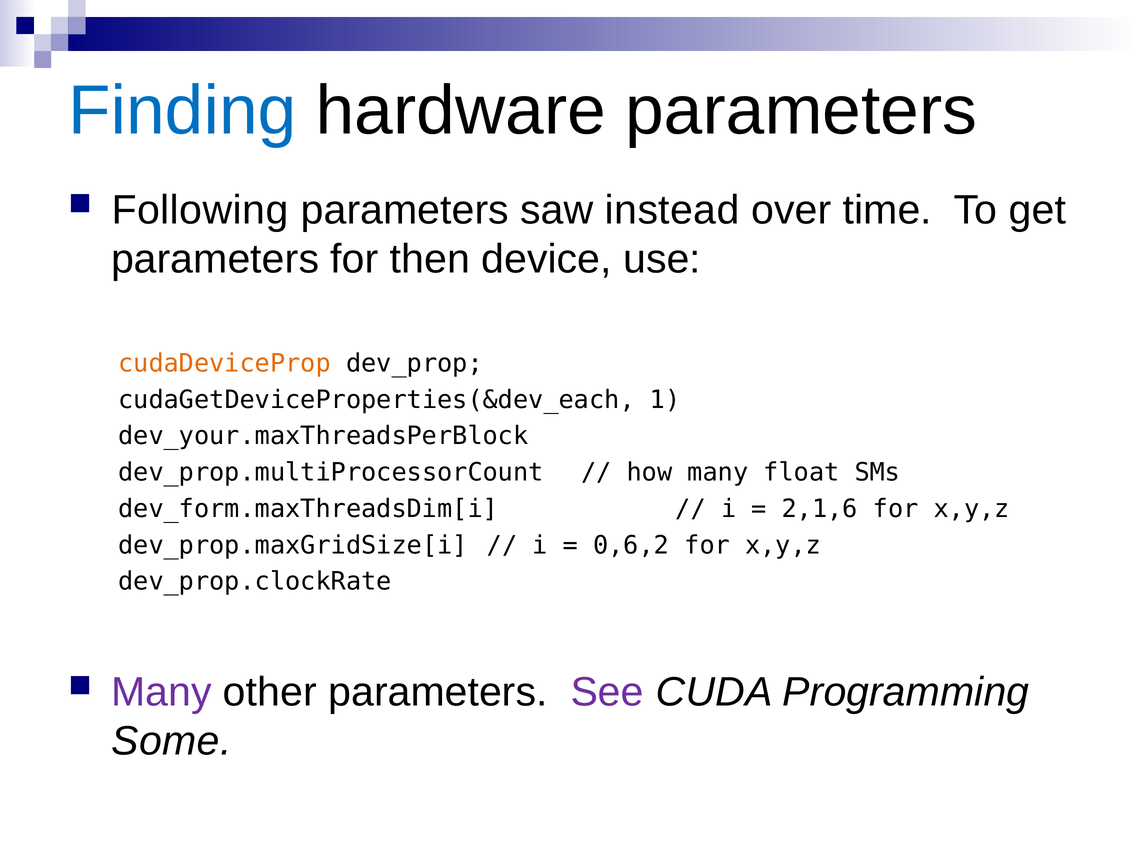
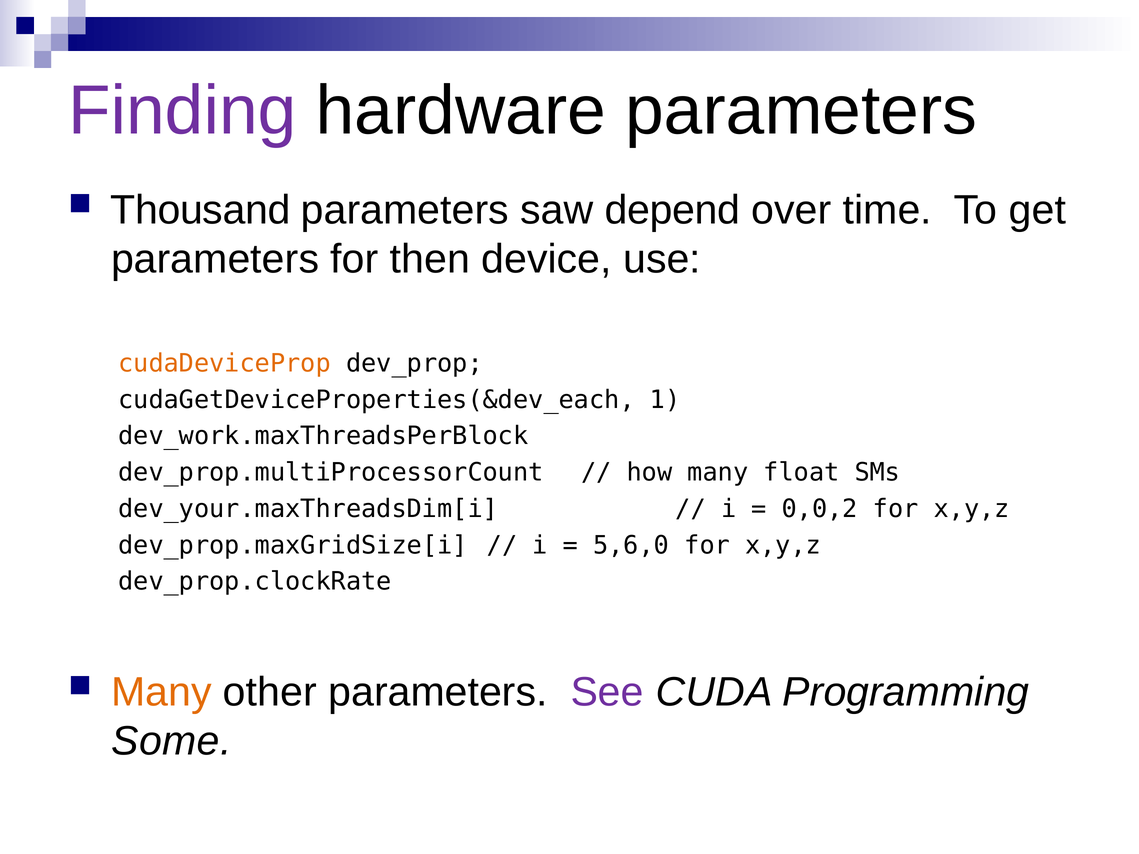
Finding colour: blue -> purple
Following: Following -> Thousand
instead: instead -> depend
dev_your.maxThreadsPerBlock: dev_your.maxThreadsPerBlock -> dev_work.maxThreadsPerBlock
dev_form.maxThreadsDim[i: dev_form.maxThreadsDim[i -> dev_your.maxThreadsDim[i
2,1,6: 2,1,6 -> 0,0,2
0,6,2: 0,6,2 -> 5,6,0
Many at (161, 692) colour: purple -> orange
